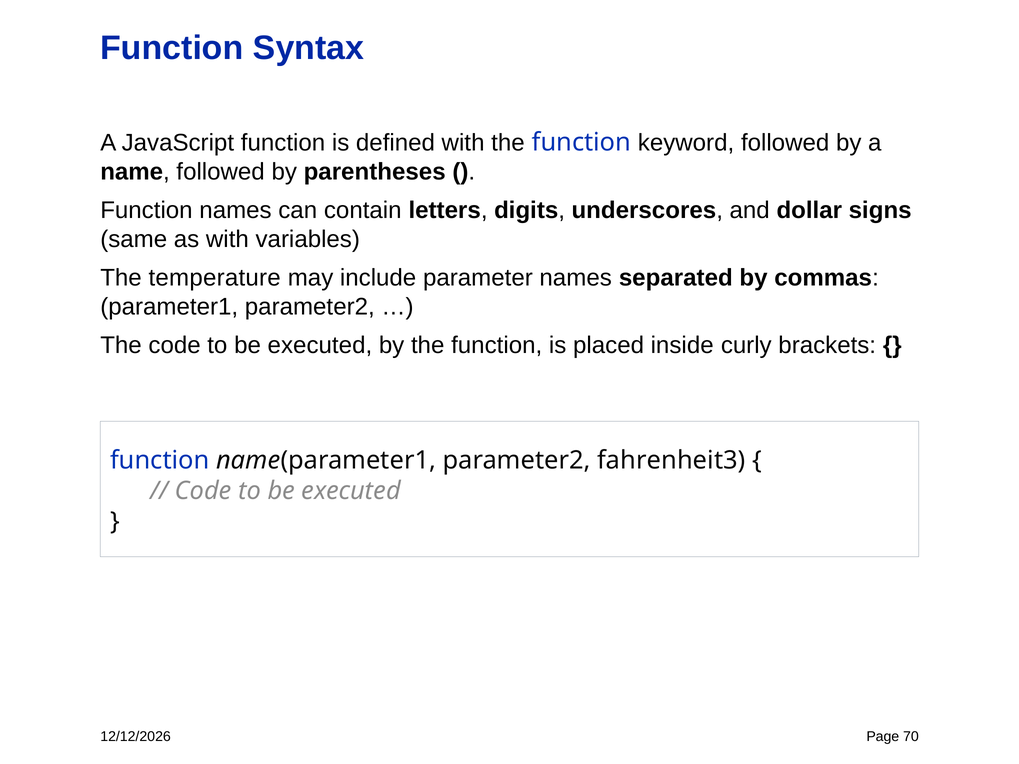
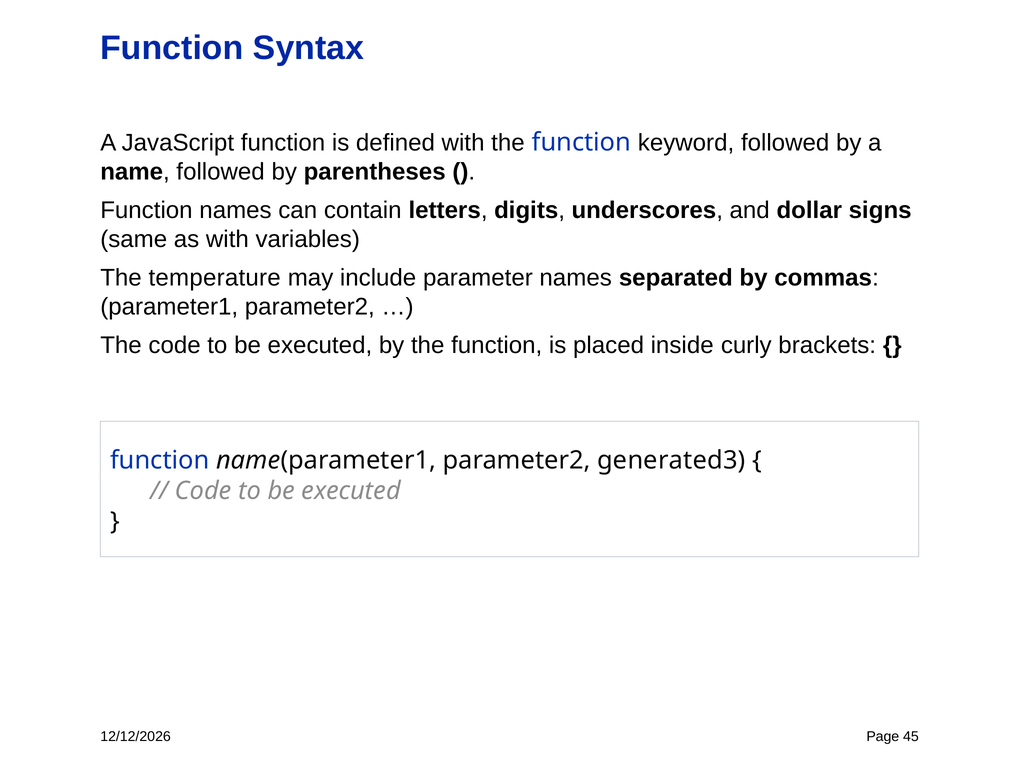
fahrenheit3: fahrenheit3 -> generated3
70: 70 -> 45
